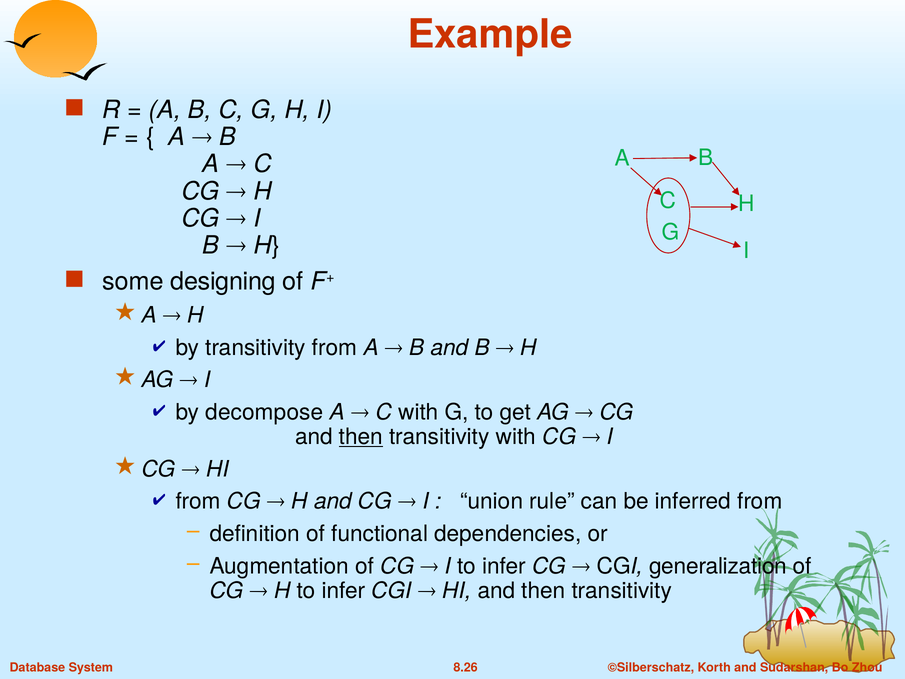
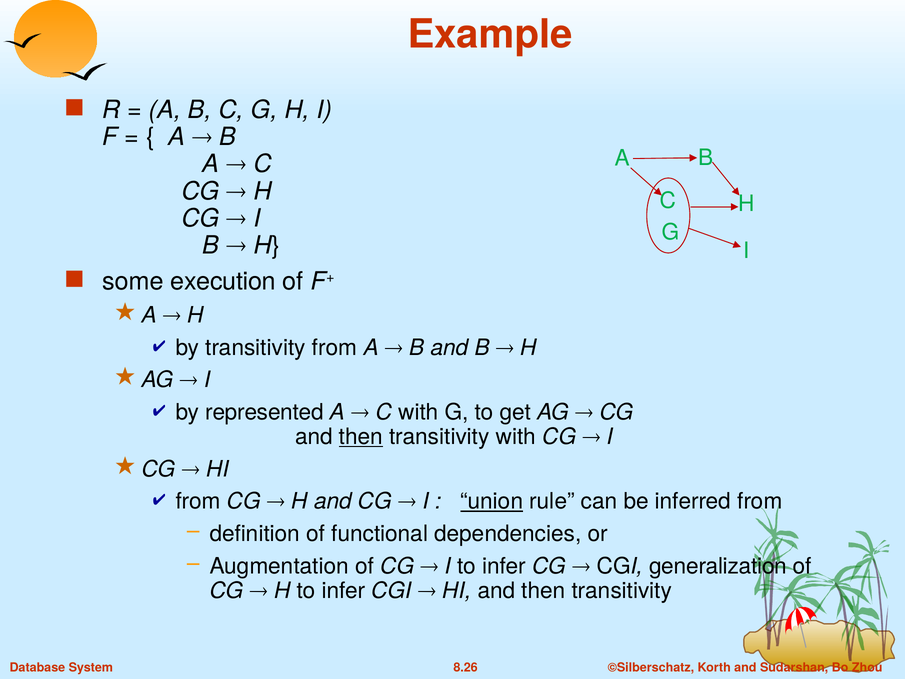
designing: designing -> execution
decompose: decompose -> represented
union underline: none -> present
